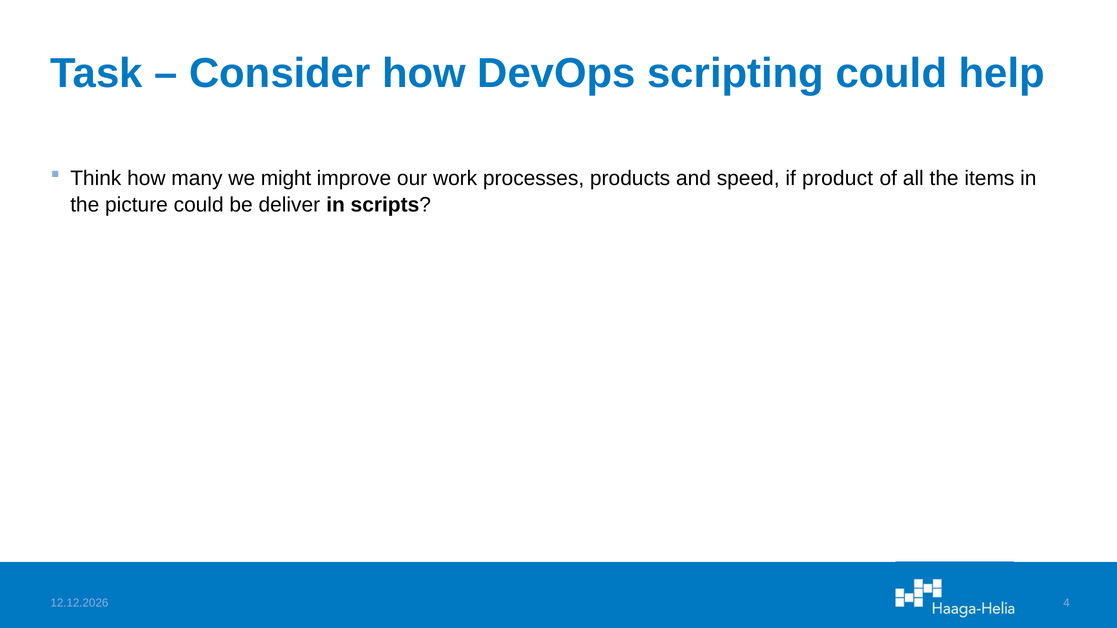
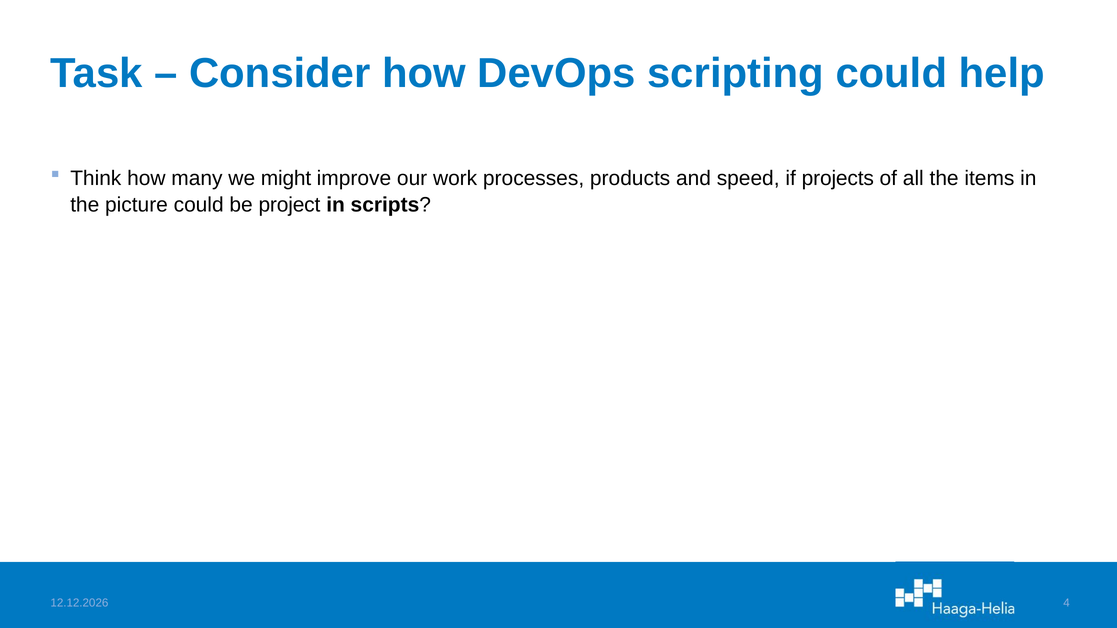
product: product -> projects
deliver: deliver -> project
